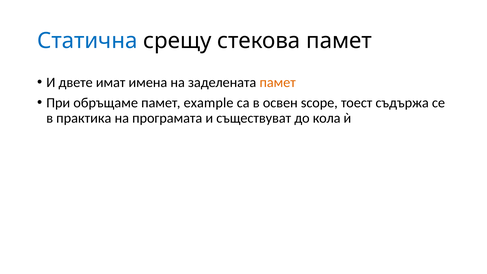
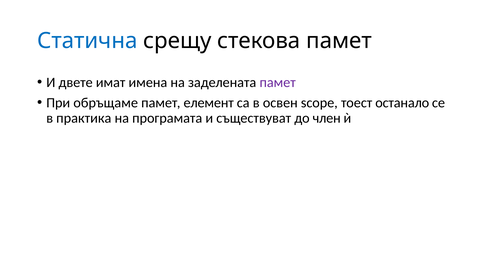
памет at (278, 82) colour: orange -> purple
example: example -> елемент
съдържа: съдържа -> останало
кола: кола -> член
